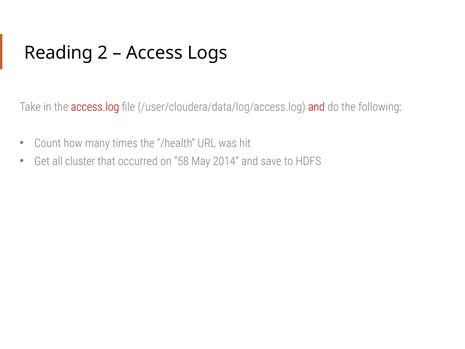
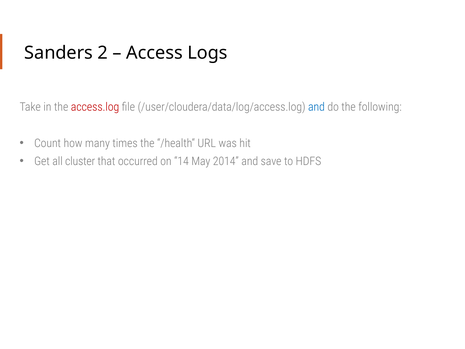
Reading: Reading -> Sanders
and at (316, 107) colour: red -> blue
58: 58 -> 14
